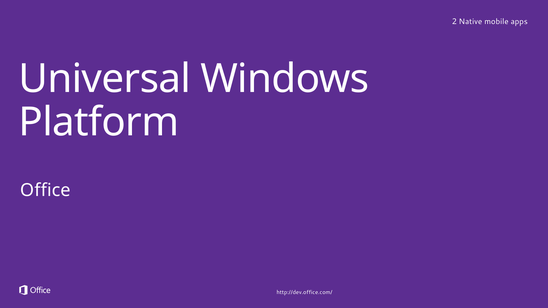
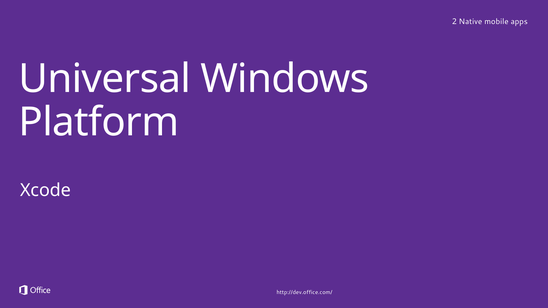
Office: Office -> Xcode
